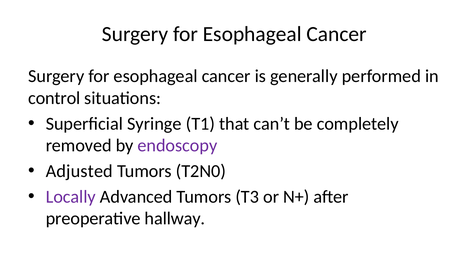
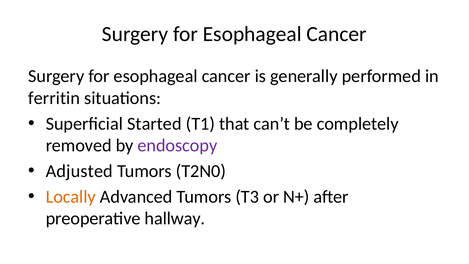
control: control -> ferritin
Syringe: Syringe -> Started
Locally colour: purple -> orange
